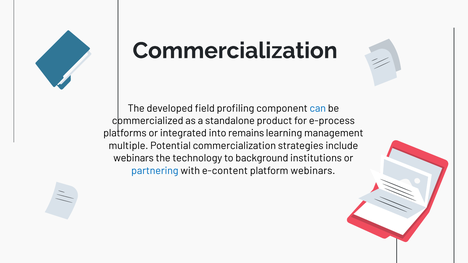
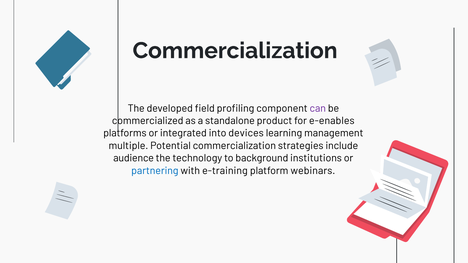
can colour: blue -> purple
e-process: e-process -> e-enables
remains: remains -> devices
webinars at (134, 158): webinars -> audience
e-content: e-content -> e-training
